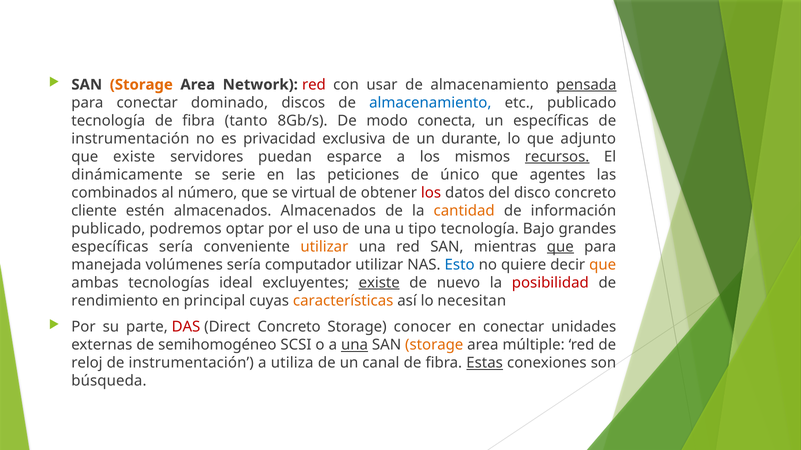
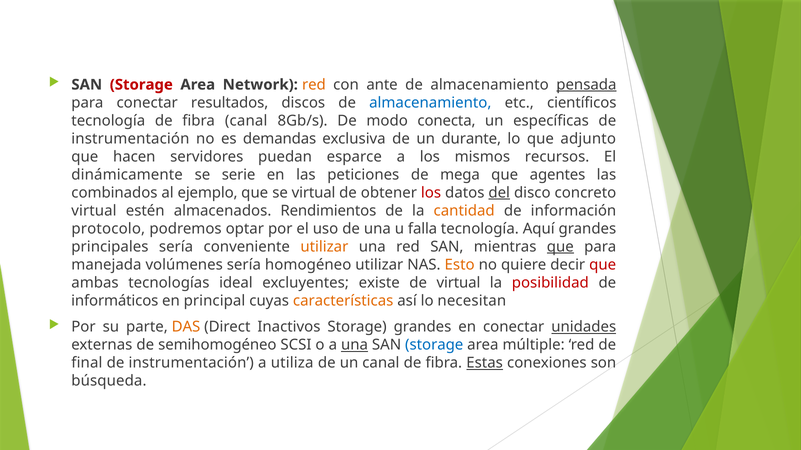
Storage at (141, 85) colour: orange -> red
red at (314, 85) colour: red -> orange
usar: usar -> ante
dominado: dominado -> resultados
etc publicado: publicado -> científicos
fibra tanto: tanto -> canal
privacidad: privacidad -> demandas
que existe: existe -> hacen
recursos underline: present -> none
único: único -> mega
número: número -> ejemplo
del underline: none -> present
cliente at (94, 211): cliente -> virtual
almacenados Almacenados: Almacenados -> Rendimientos
publicado at (108, 229): publicado -> protocolo
tipo: tipo -> falla
Bajo: Bajo -> Aquí
específicas at (110, 247): específicas -> principales
computador: computador -> homogéneo
Esto colour: blue -> orange
que at (603, 265) colour: orange -> red
existe at (379, 283) underline: present -> none
de nuevo: nuevo -> virtual
rendimiento: rendimiento -> informáticos
DAS colour: red -> orange
Direct Concreto: Concreto -> Inactivos
Storage conocer: conocer -> grandes
unidades underline: none -> present
storage at (434, 345) colour: orange -> blue
reloj: reloj -> final
